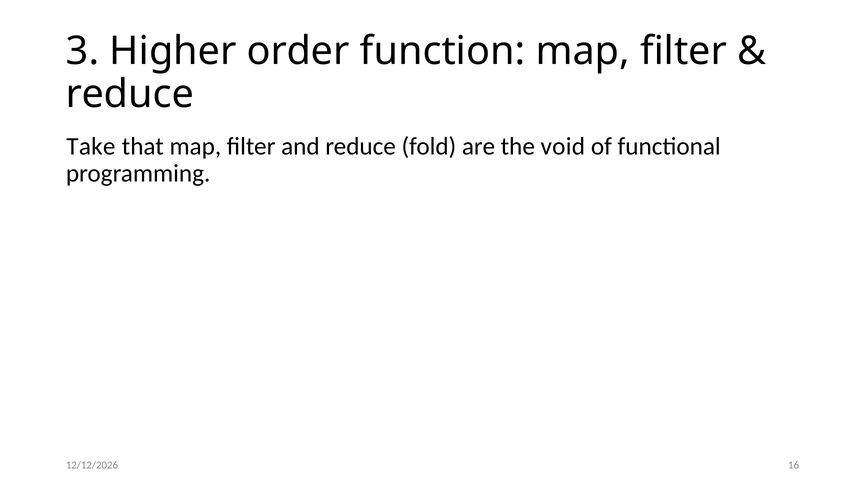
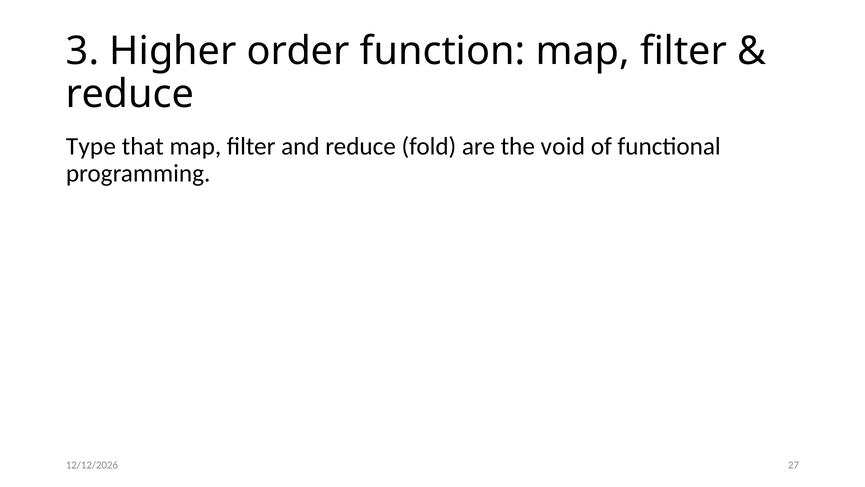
Take: Take -> Type
16: 16 -> 27
